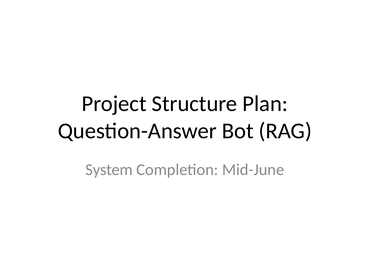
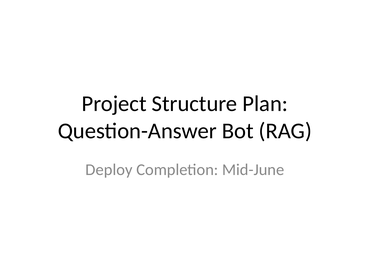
System: System -> Deploy
